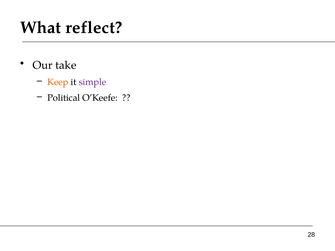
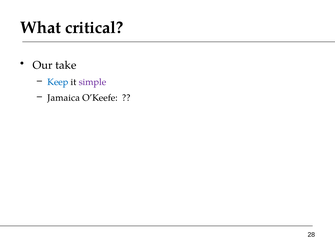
reflect: reflect -> critical
Keep colour: orange -> blue
Political: Political -> Jamaica
